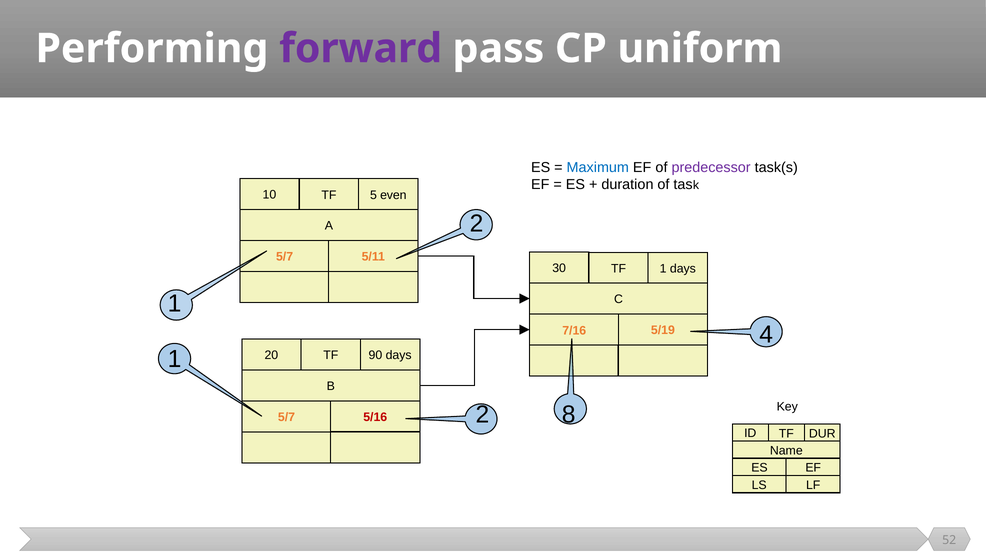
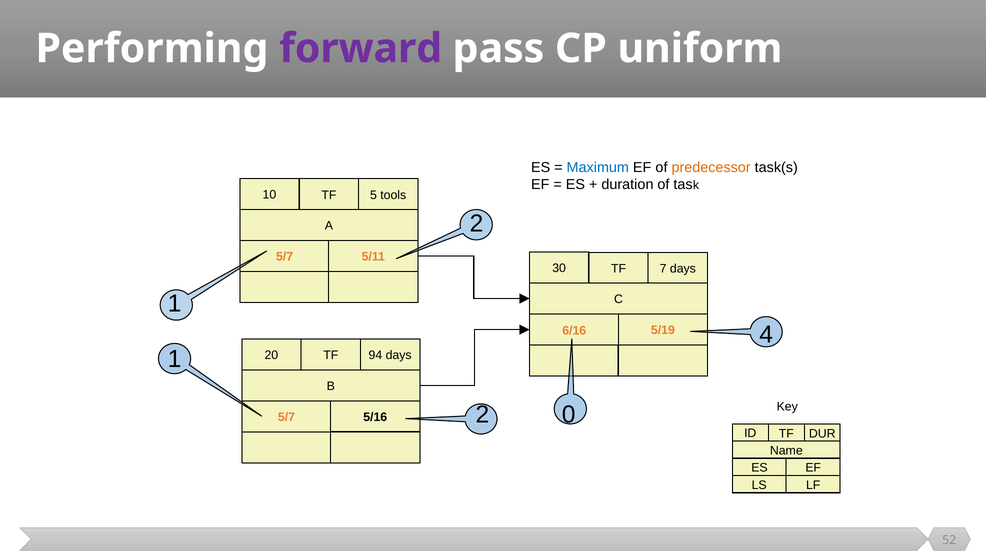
predecessor colour: purple -> orange
even: even -> tools
TF 1: 1 -> 7
7/16: 7/16 -> 6/16
90: 90 -> 94
8: 8 -> 0
5/16 colour: red -> black
